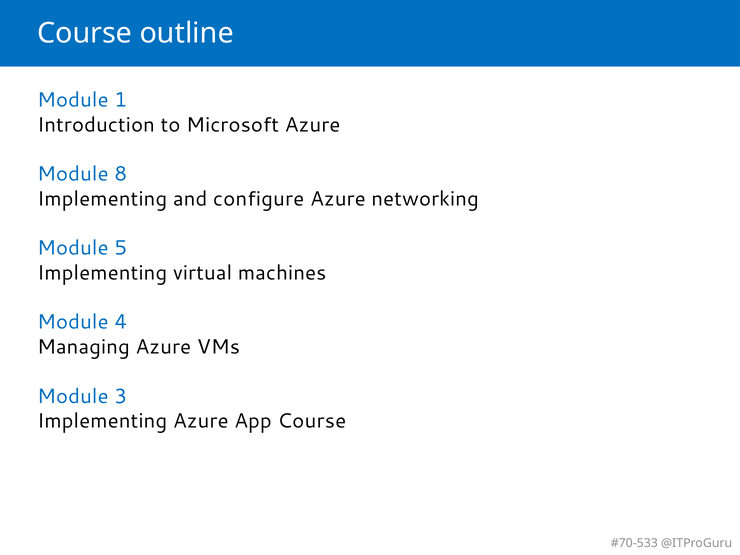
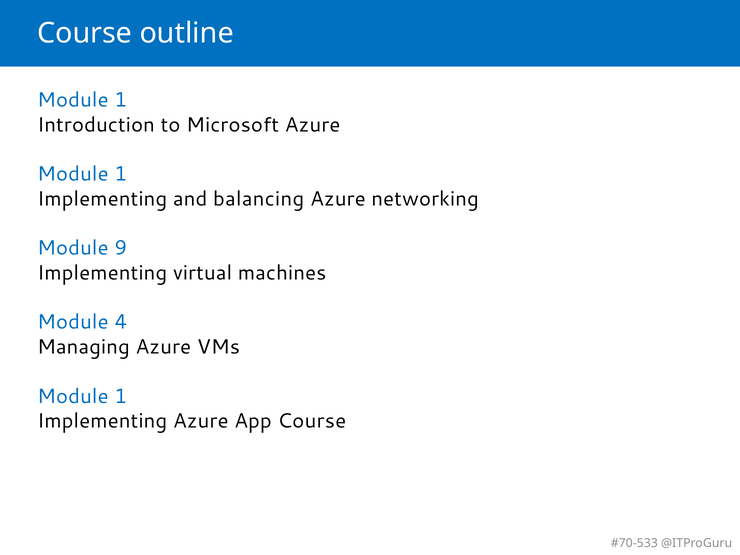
8 at (121, 174): 8 -> 1
configure: configure -> balancing
5: 5 -> 9
3 at (121, 396): 3 -> 1
